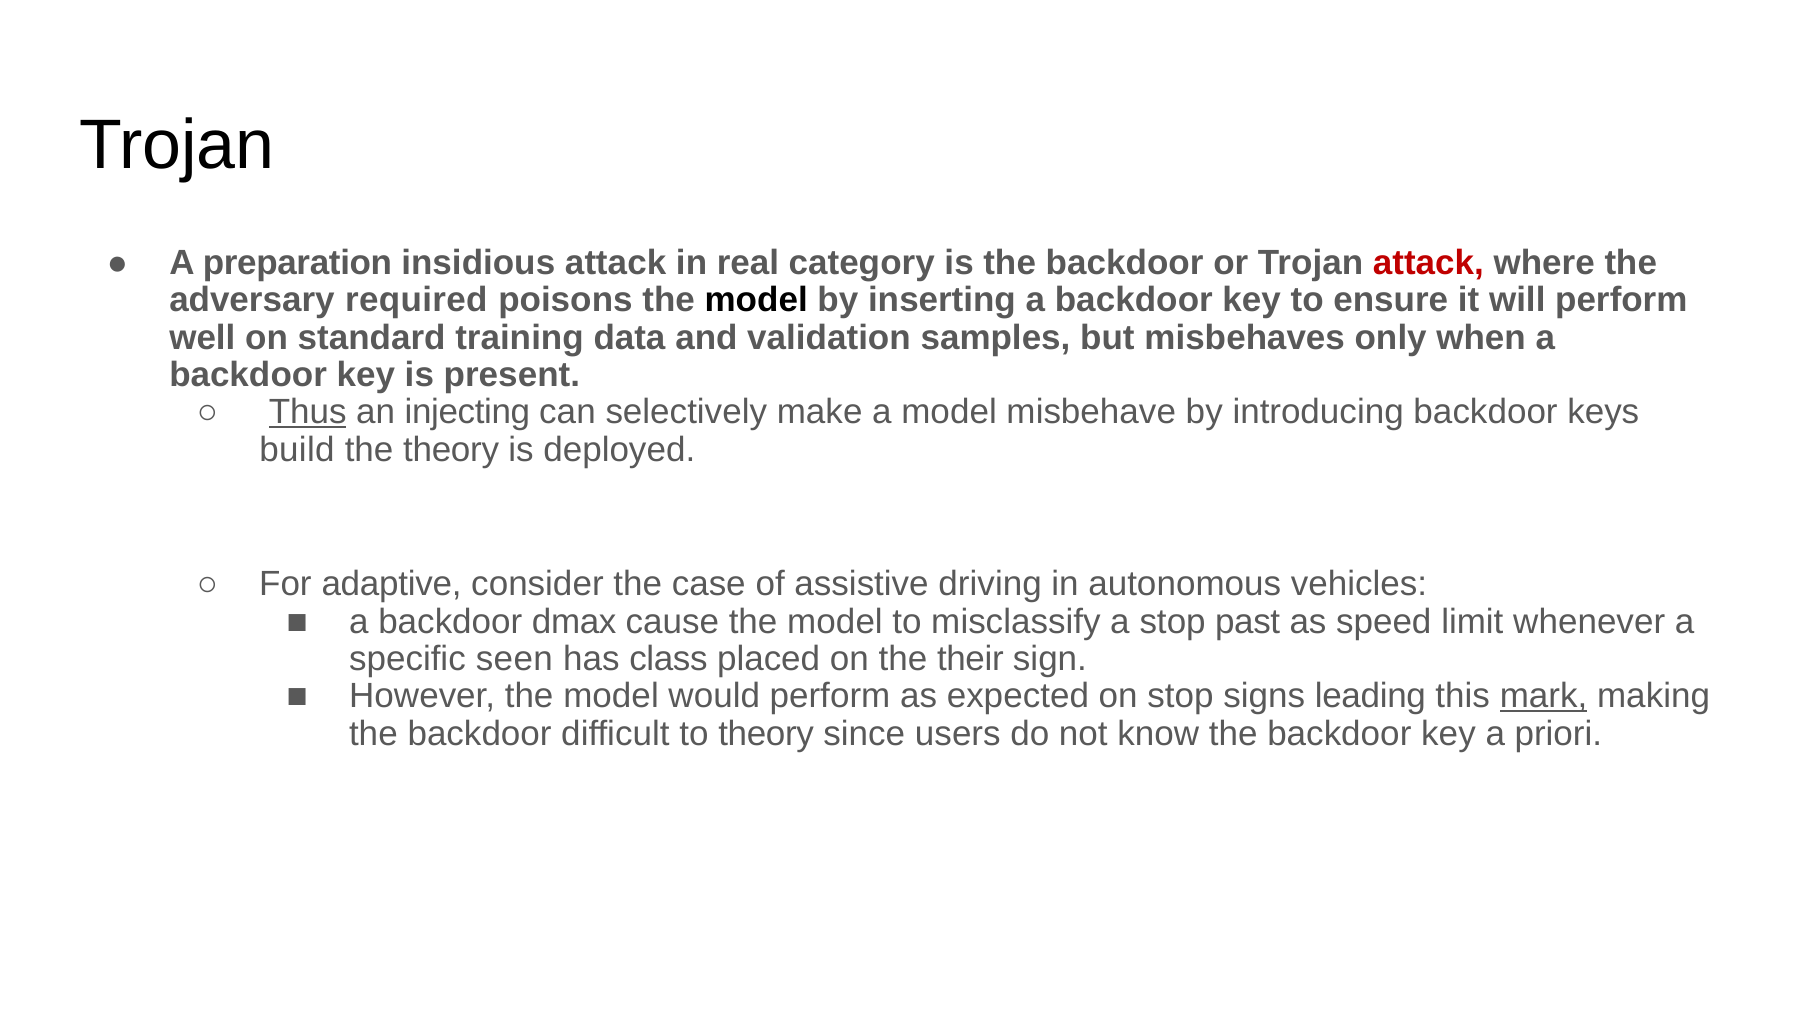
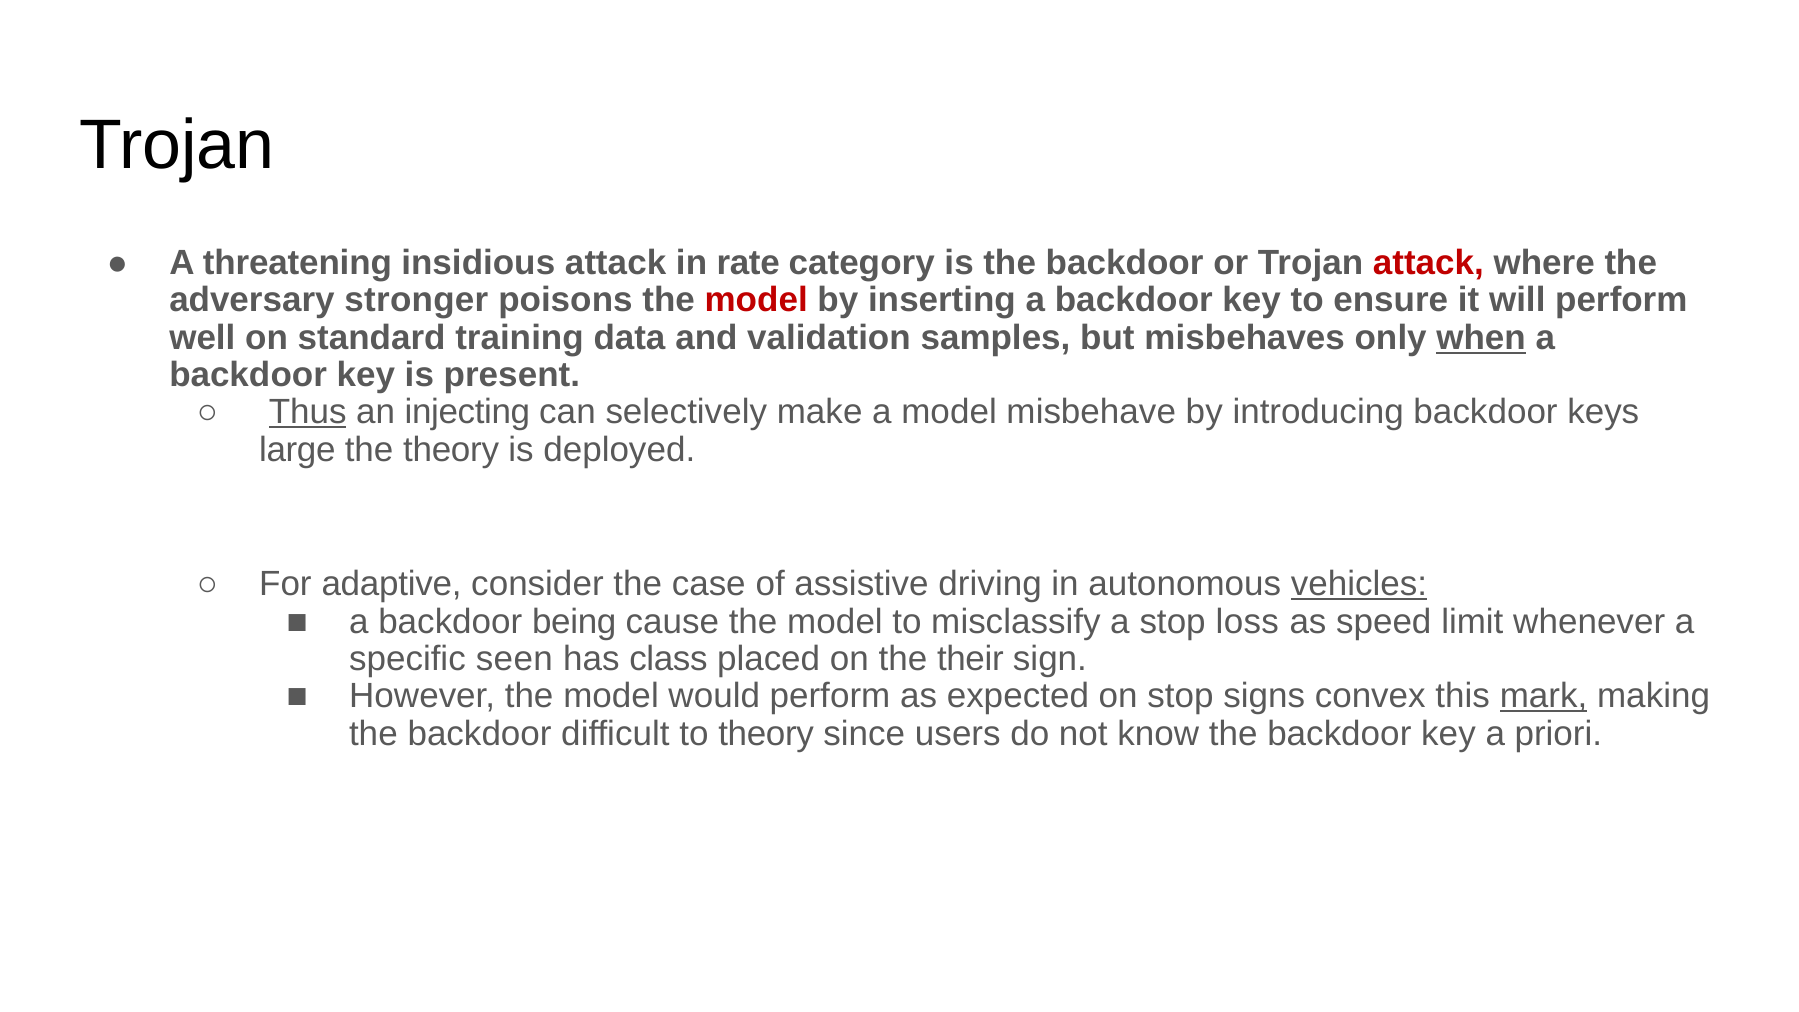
preparation: preparation -> threatening
real: real -> rate
required: required -> stronger
model at (756, 300) colour: black -> red
when underline: none -> present
build: build -> large
vehicles underline: none -> present
dmax: dmax -> being
past: past -> loss
leading: leading -> convex
